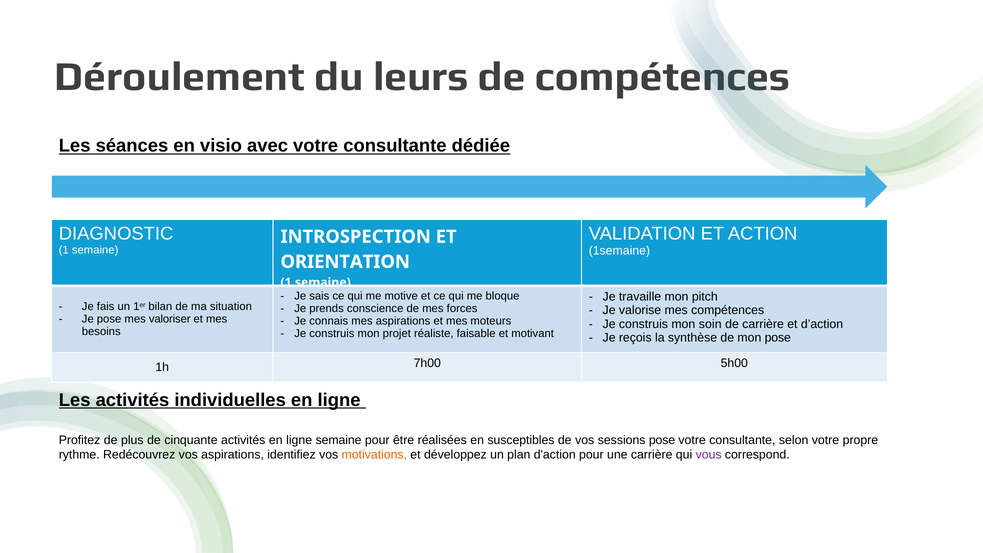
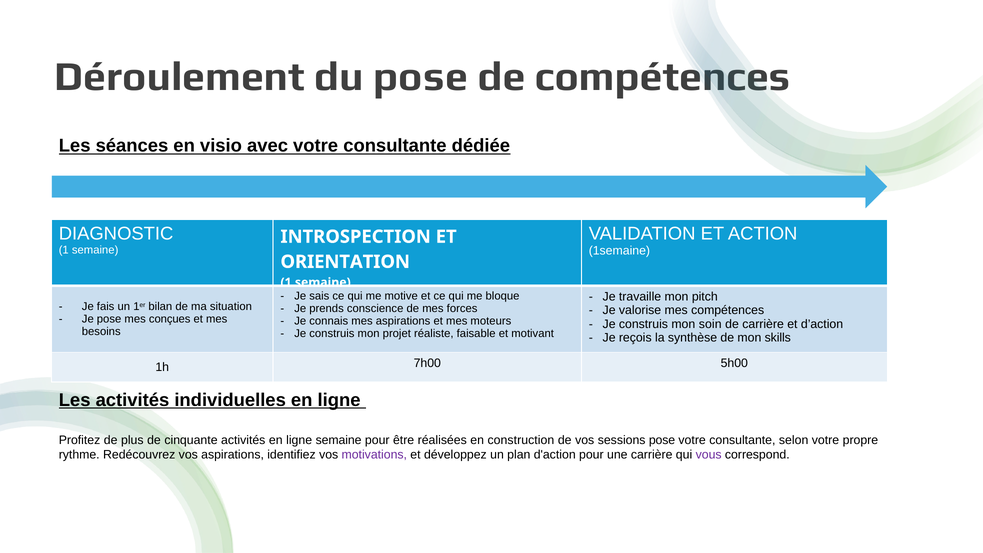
du leurs: leurs -> pose
valoriser: valoriser -> conçues
mon pose: pose -> skills
susceptibles: susceptibles -> construction
motivations colour: orange -> purple
